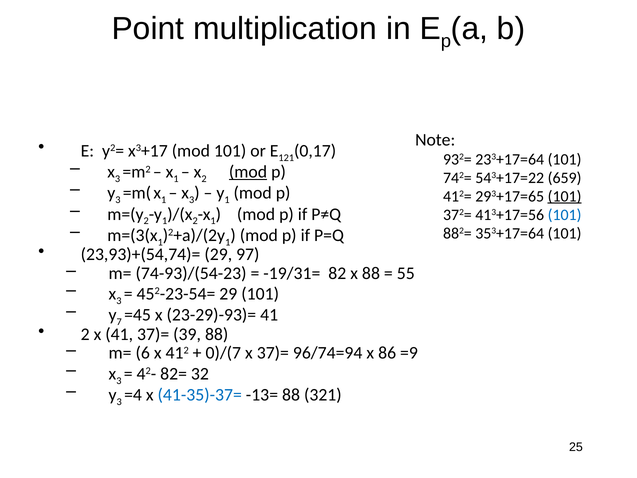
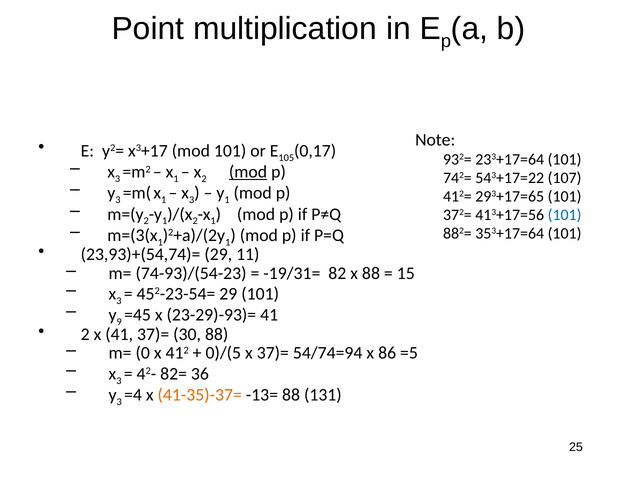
121: 121 -> 105
659: 659 -> 107
101 at (565, 196) underline: present -> none
97: 97 -> 11
55: 55 -> 15
7: 7 -> 9
39: 39 -> 30
6: 6 -> 0
0)/(7: 0)/(7 -> 0)/(5
96/74=94: 96/74=94 -> 54/74=94
=9: =9 -> =5
32: 32 -> 36
41-35)-37= colour: blue -> orange
321: 321 -> 131
